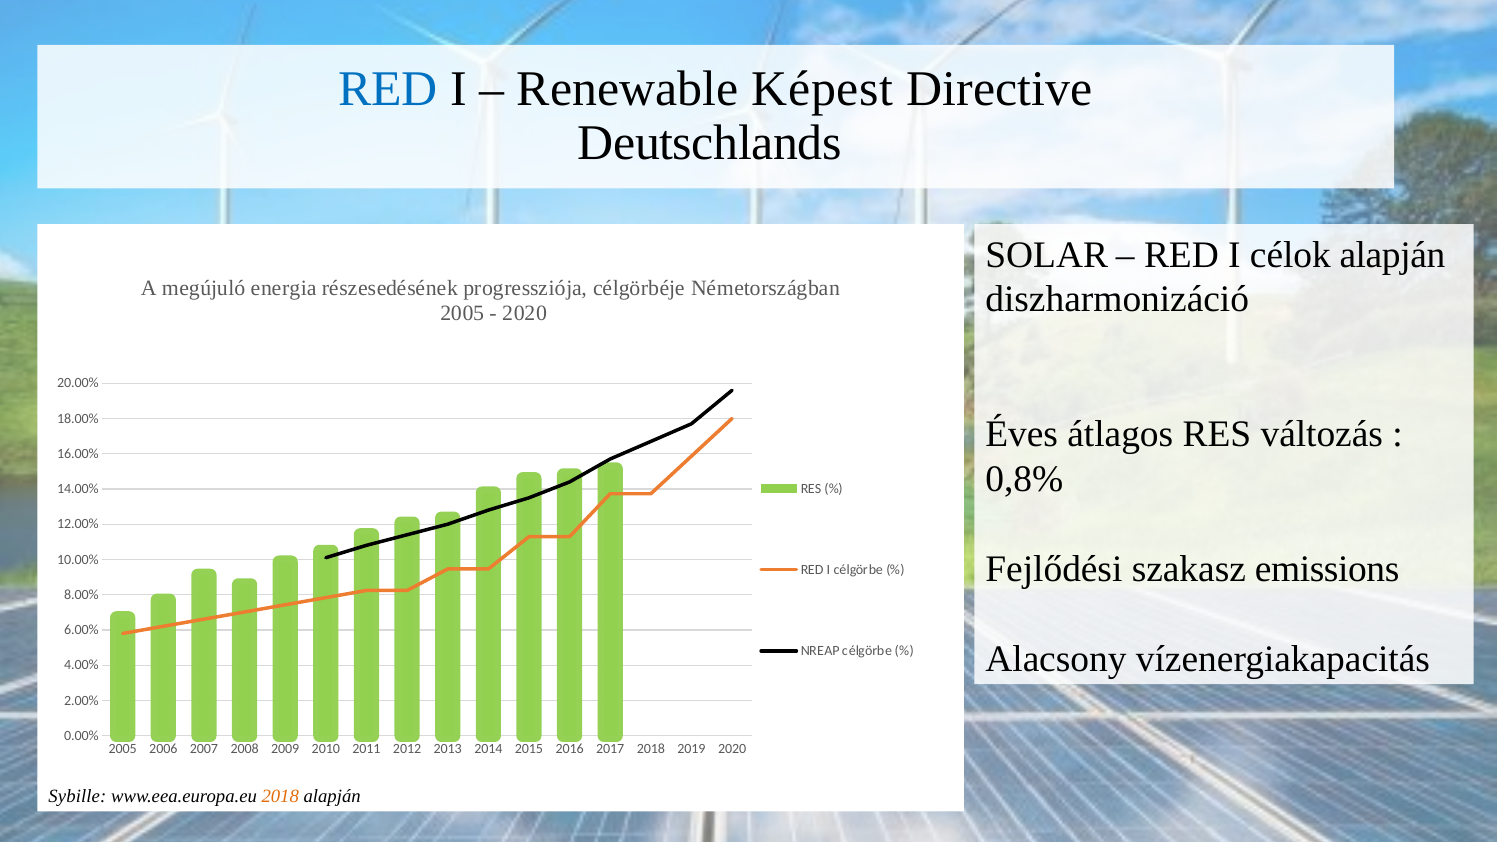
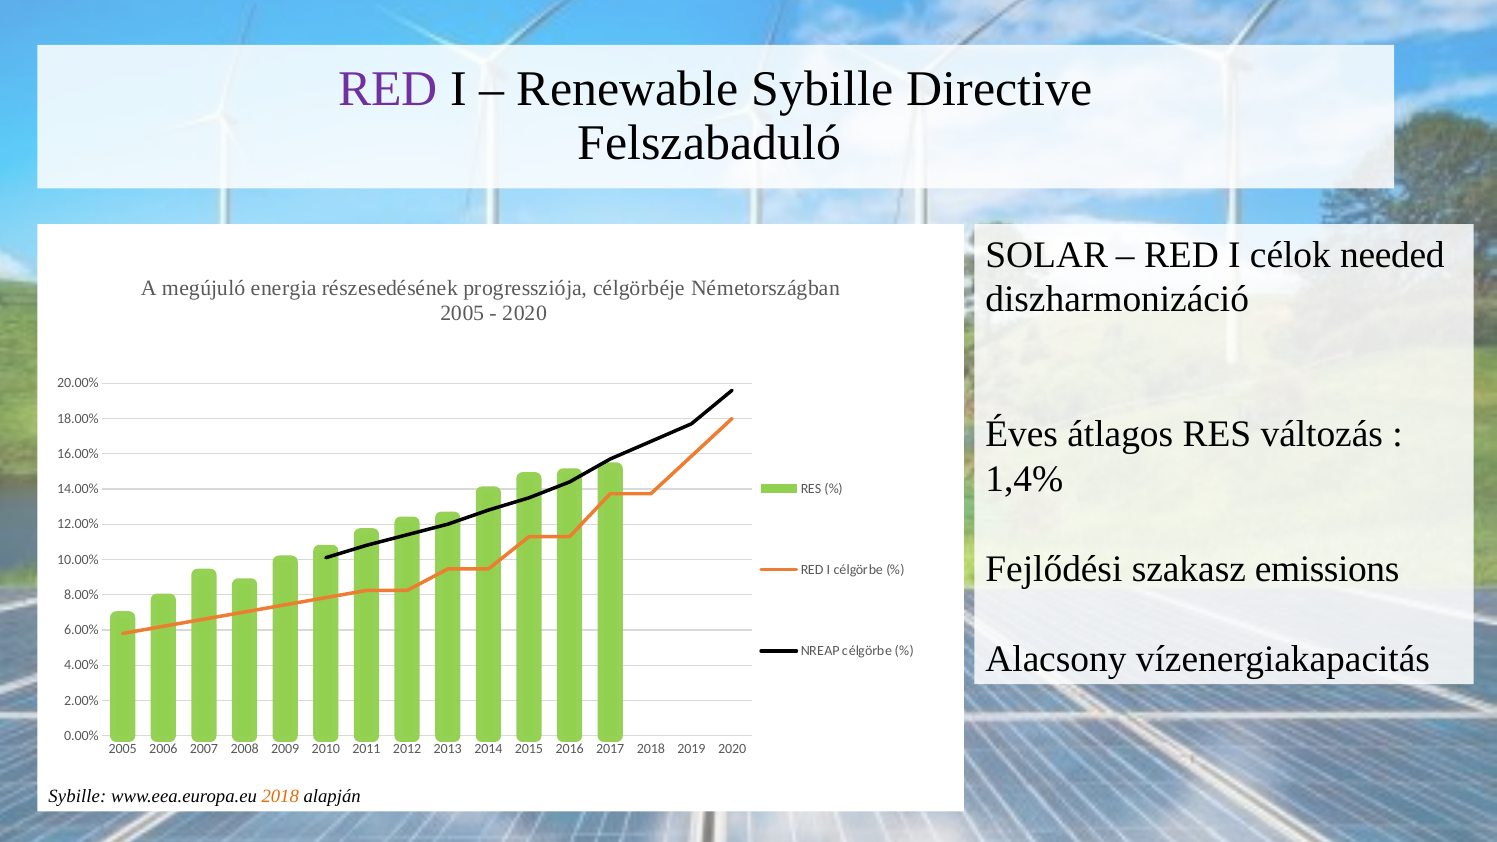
RED at (388, 89) colour: blue -> purple
Renewable Képest: Képest -> Sybille
Deutschlands: Deutschlands -> Felszabaduló
célok alapján: alapján -> needed
0,8%: 0,8% -> 1,4%
